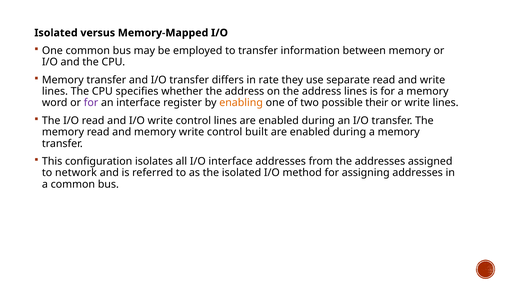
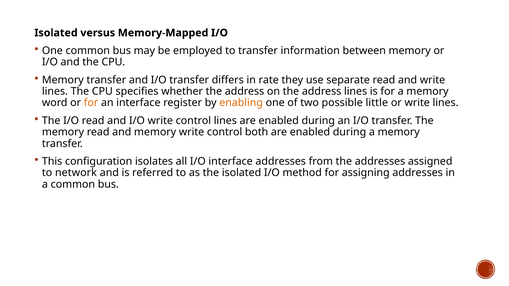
for at (91, 103) colour: purple -> orange
their: their -> little
built: built -> both
